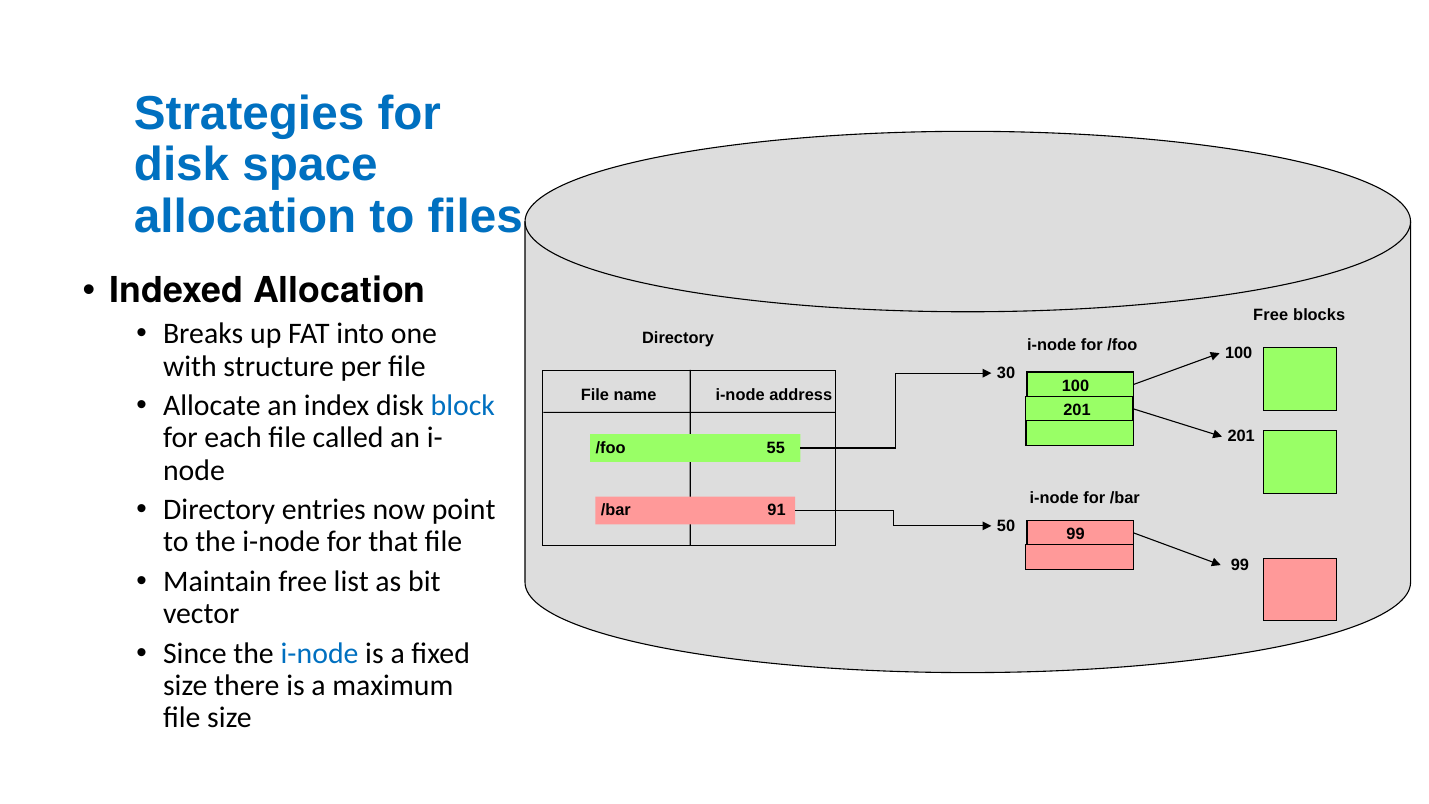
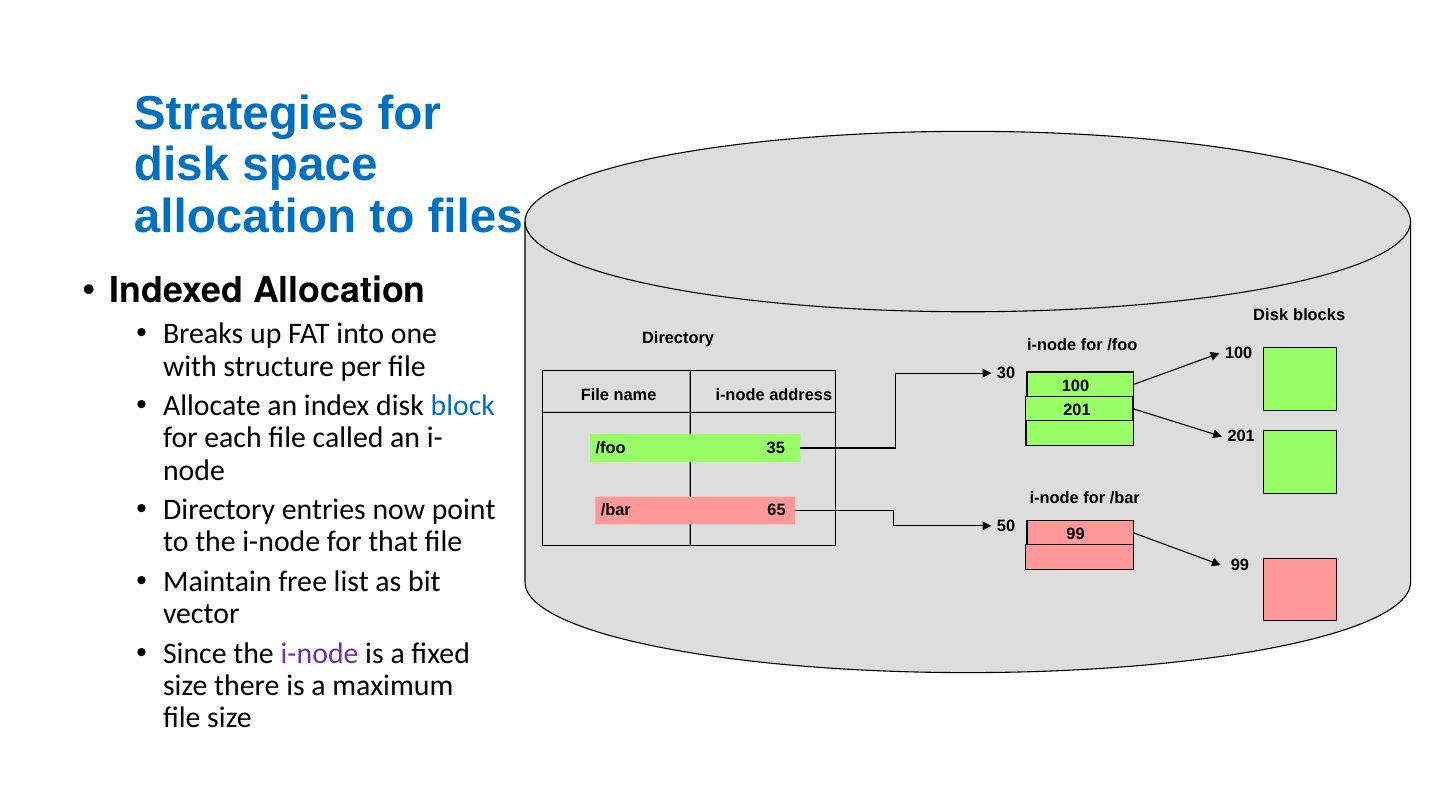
Free at (1271, 315): Free -> Disk
55: 55 -> 35
91: 91 -> 65
i-node at (320, 653) colour: blue -> purple
